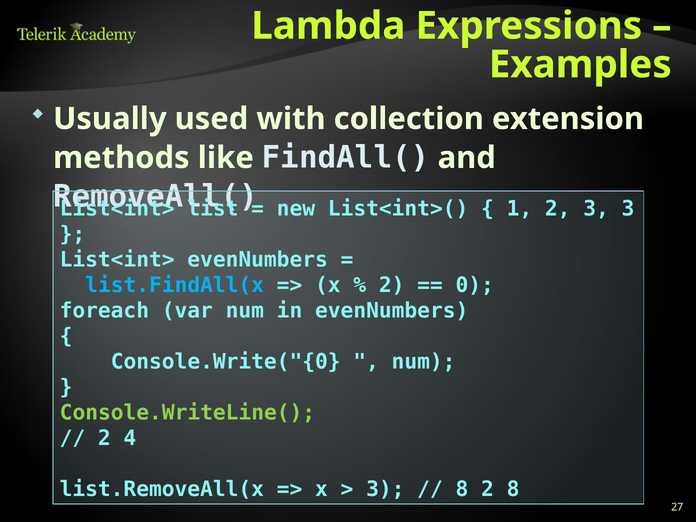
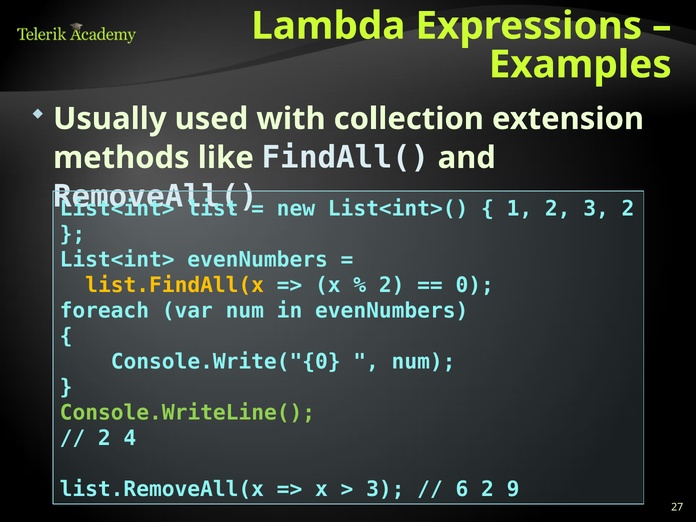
3 3: 3 -> 2
list.FindAll(x colour: light blue -> yellow
8 at (462, 489): 8 -> 6
2 8: 8 -> 9
